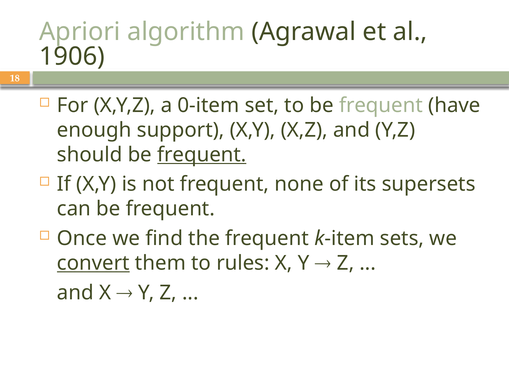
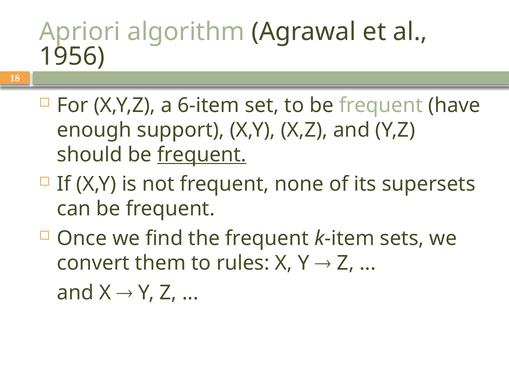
1906: 1906 -> 1956
0-item: 0-item -> 6-item
convert underline: present -> none
